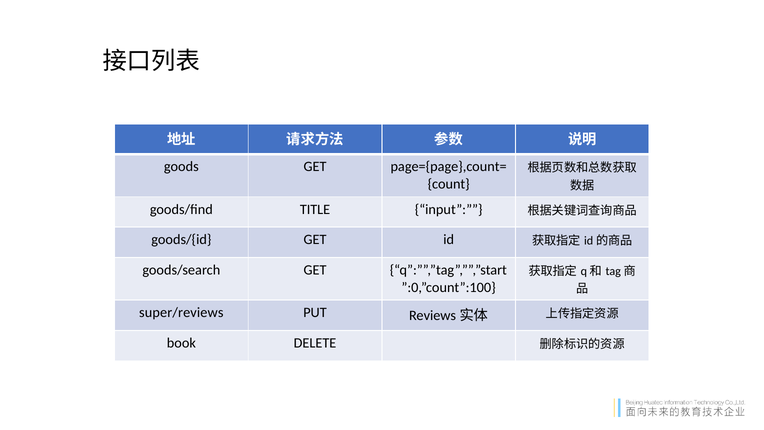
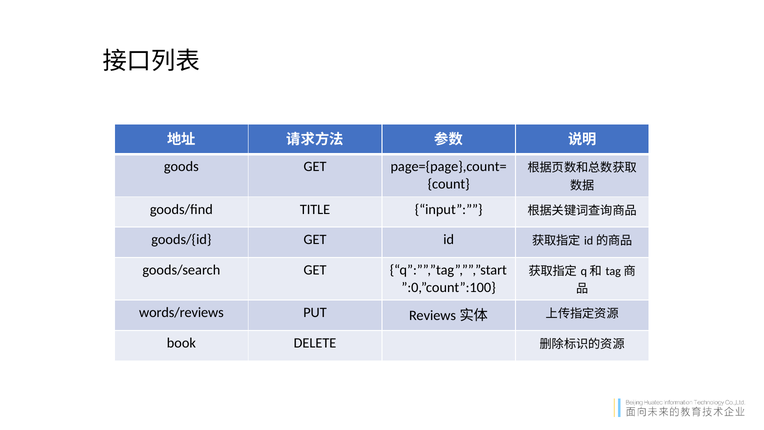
super/reviews: super/reviews -> words/reviews
